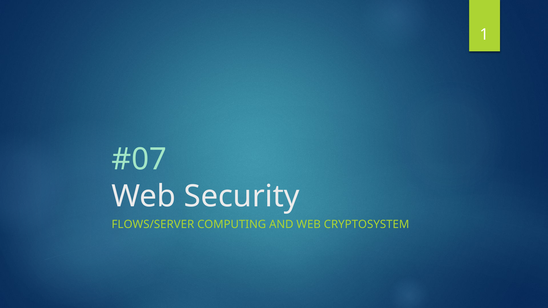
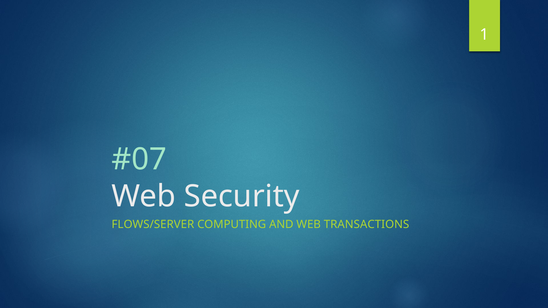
CRYPTOSYSTEM: CRYPTOSYSTEM -> TRANSACTIONS
